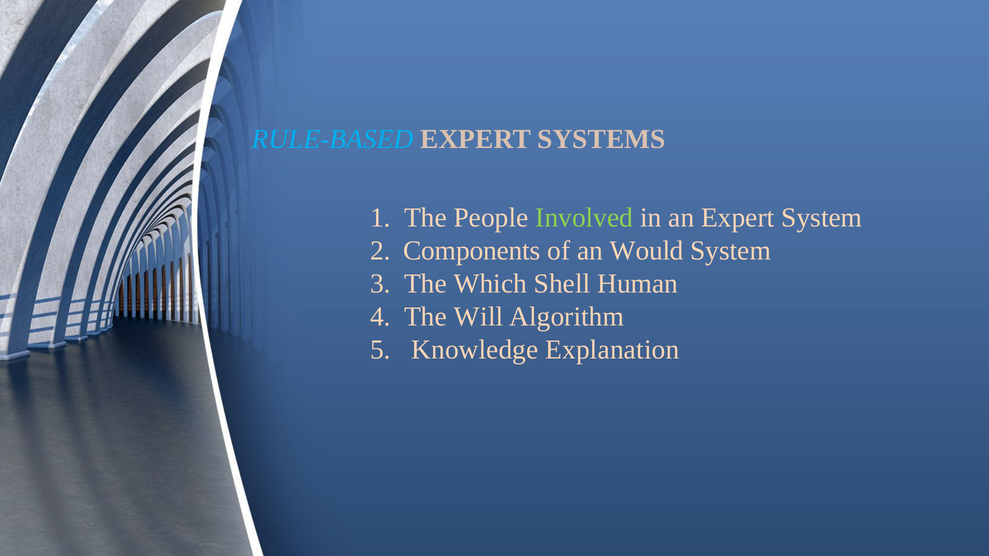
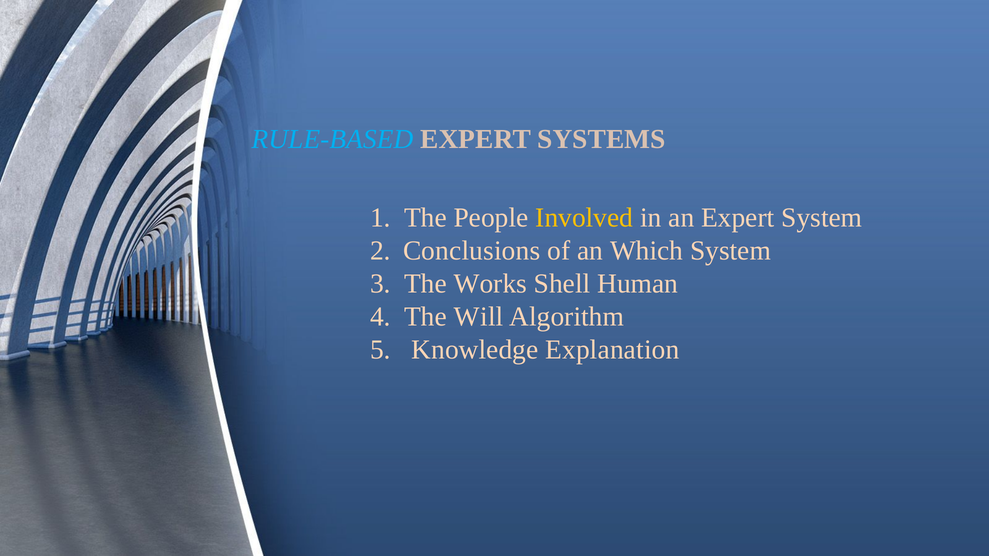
Involved colour: light green -> yellow
Components: Components -> Conclusions
Would: Would -> Which
Which: Which -> Works
